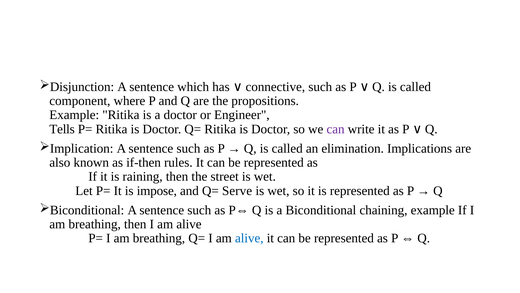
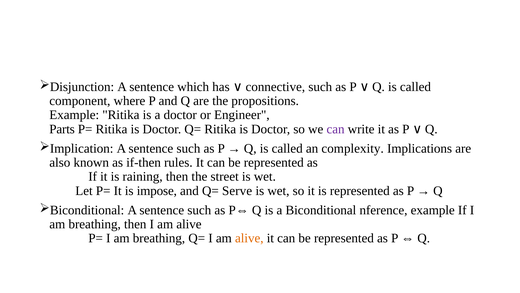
Tells: Tells -> Parts
elimination: elimination -> complexity
chaining: chaining -> nference
alive at (249, 238) colour: blue -> orange
